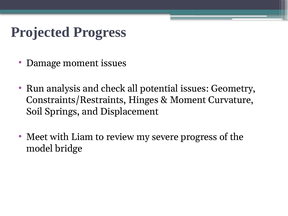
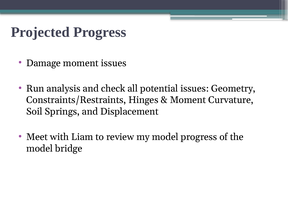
my severe: severe -> model
